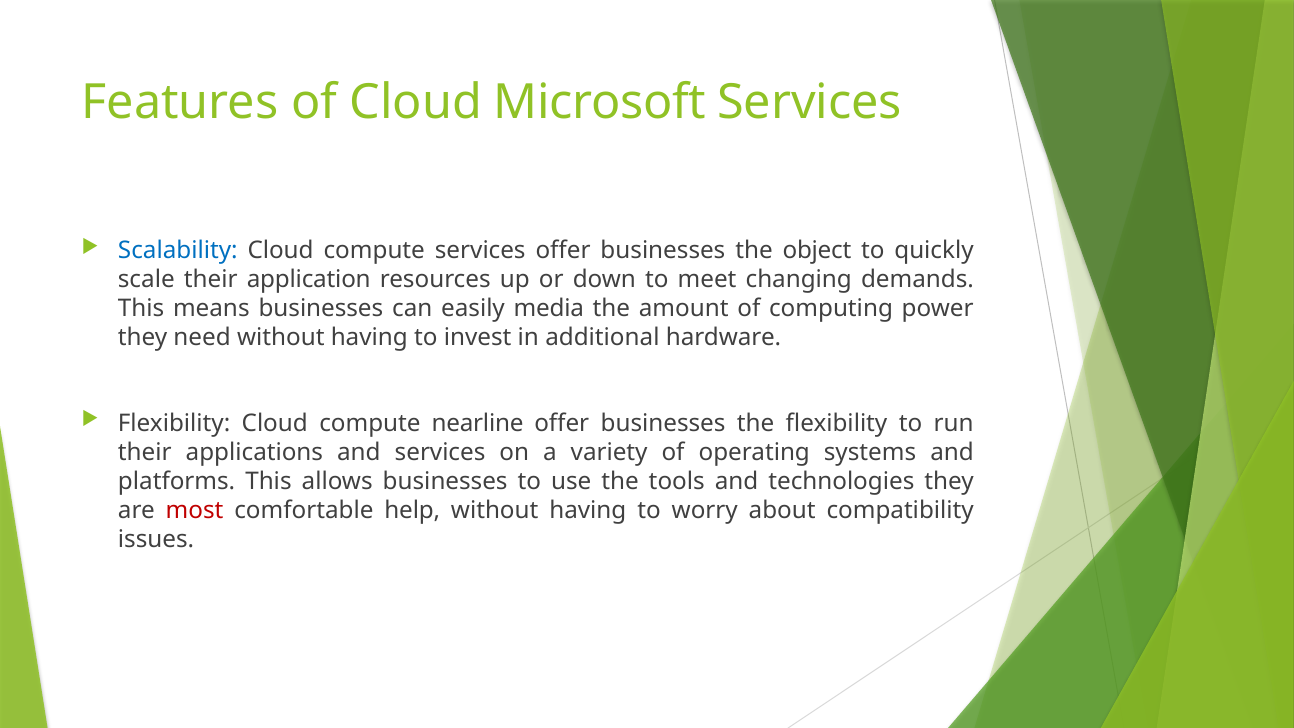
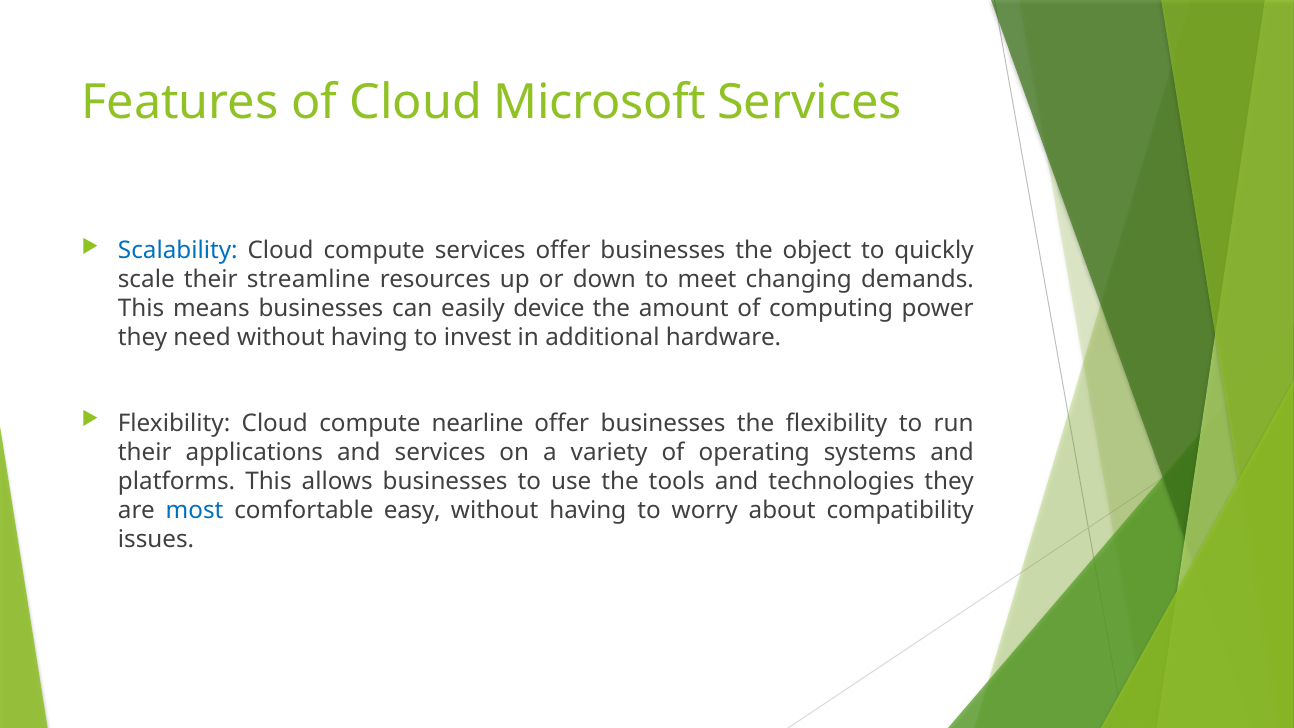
application: application -> streamline
media: media -> device
most colour: red -> blue
help: help -> easy
